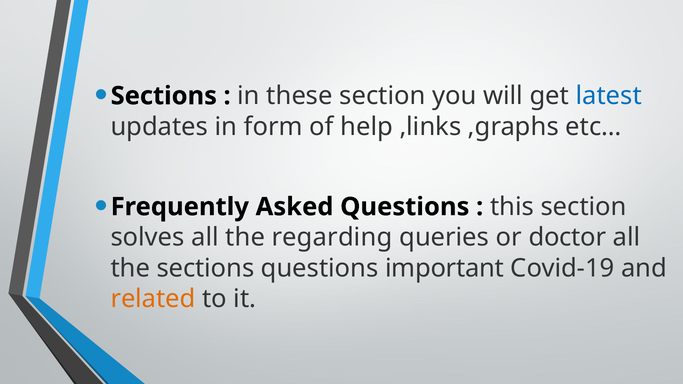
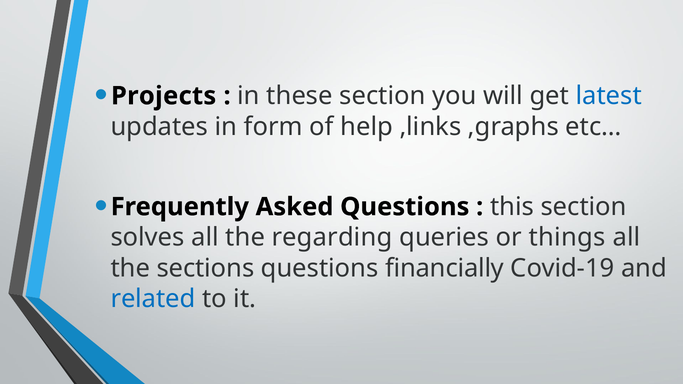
Sections at (164, 96): Sections -> Projects
doctor: doctor -> things
important: important -> financially
related colour: orange -> blue
